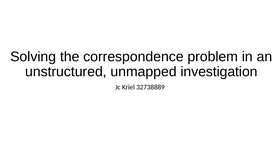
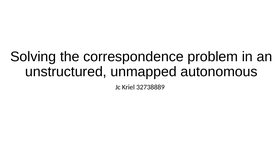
investigation: investigation -> autonomous
